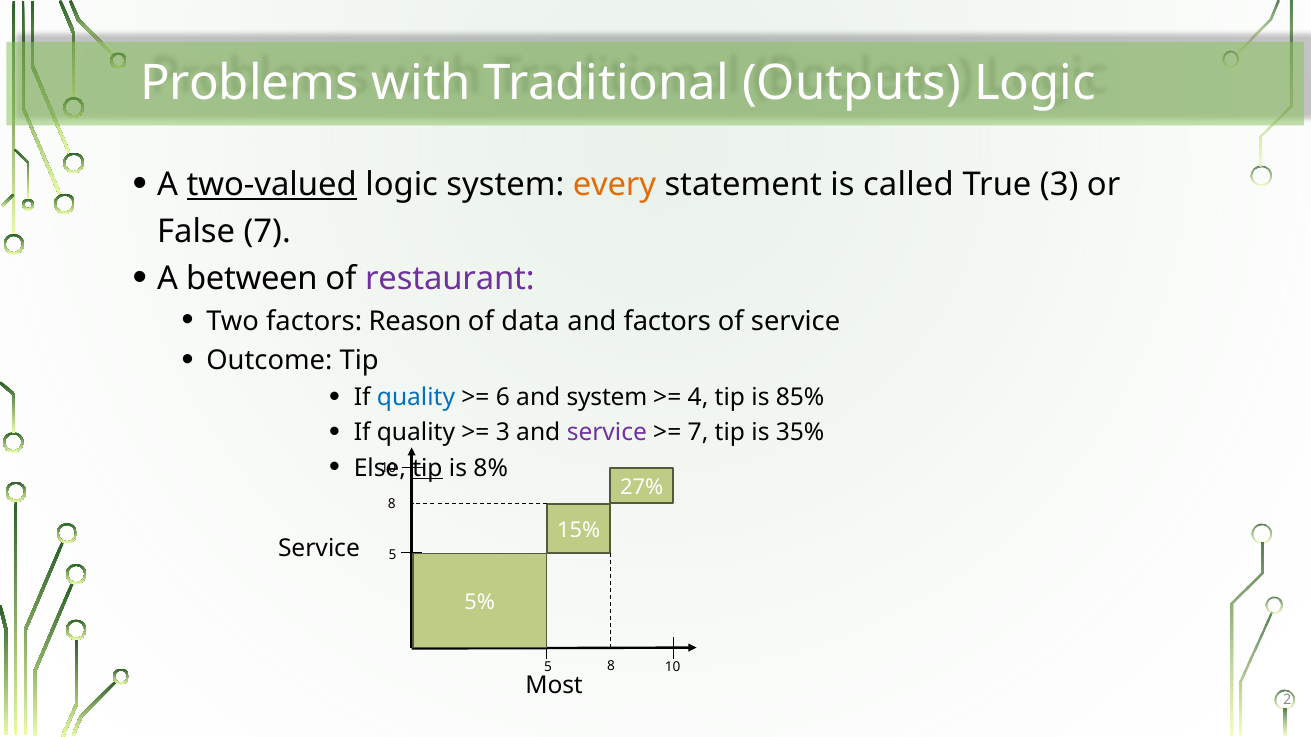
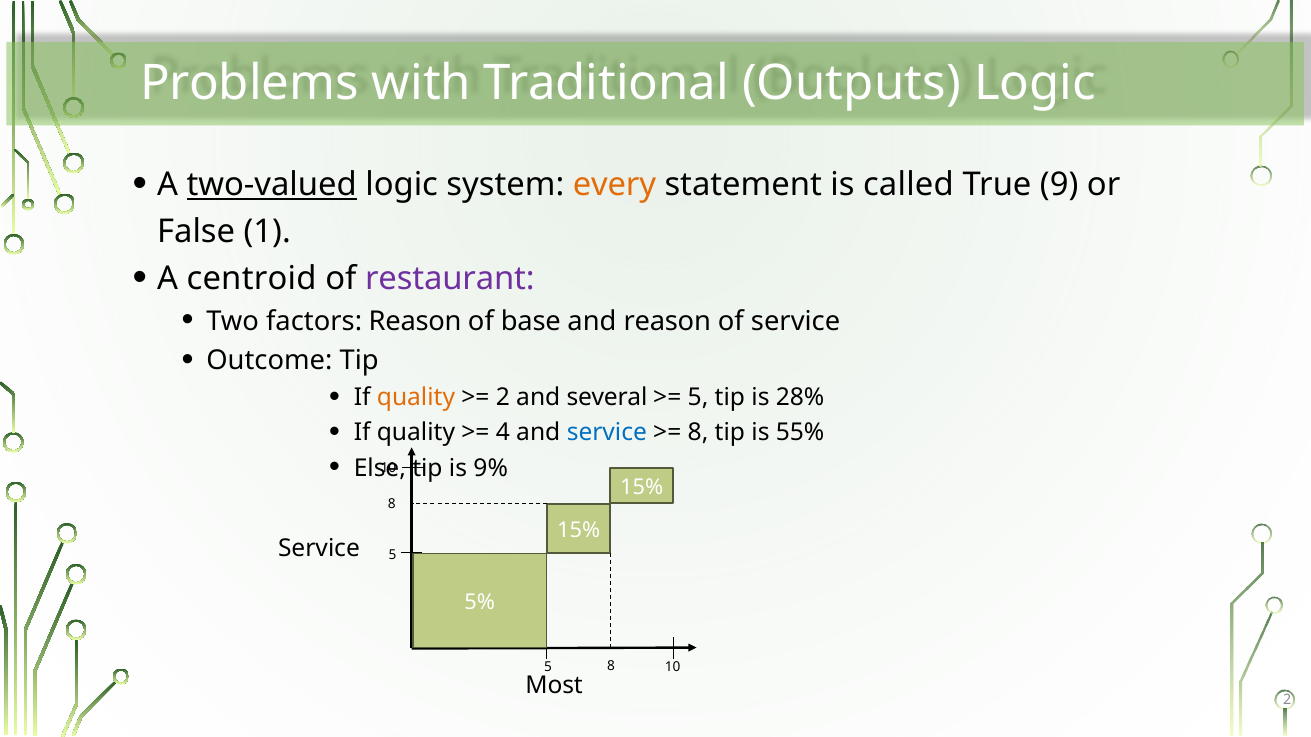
True 3: 3 -> 9
False 7: 7 -> 1
between: between -> centroid
data: data -> base
and factors: factors -> reason
quality at (416, 397) colour: blue -> orange
6 at (503, 397): 6 -> 2
and system: system -> several
4 at (698, 397): 4 -> 5
85%: 85% -> 28%
3 at (503, 433): 3 -> 4
service at (607, 433) colour: purple -> blue
7 at (698, 433): 7 -> 8
35%: 35% -> 55%
tip at (427, 468) underline: present -> none
8%: 8% -> 9%
27% at (642, 487): 27% -> 15%
